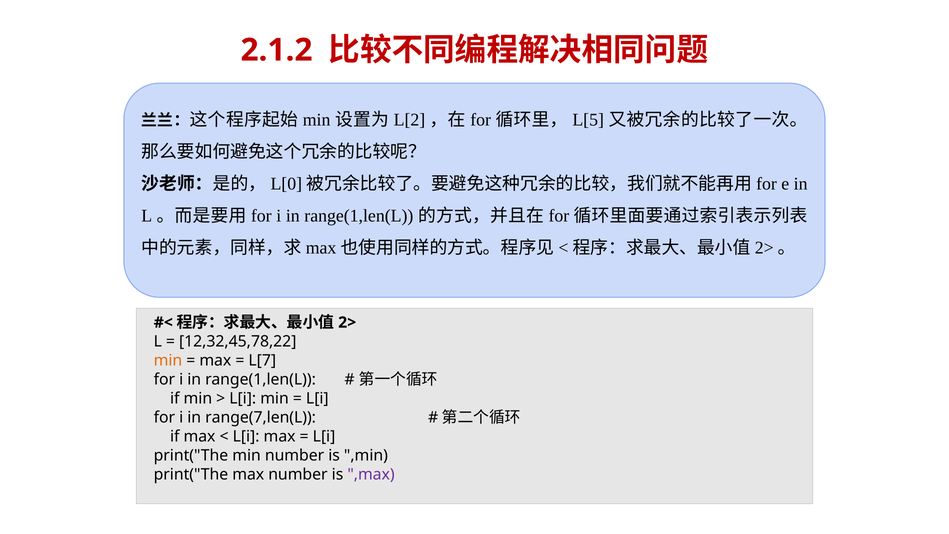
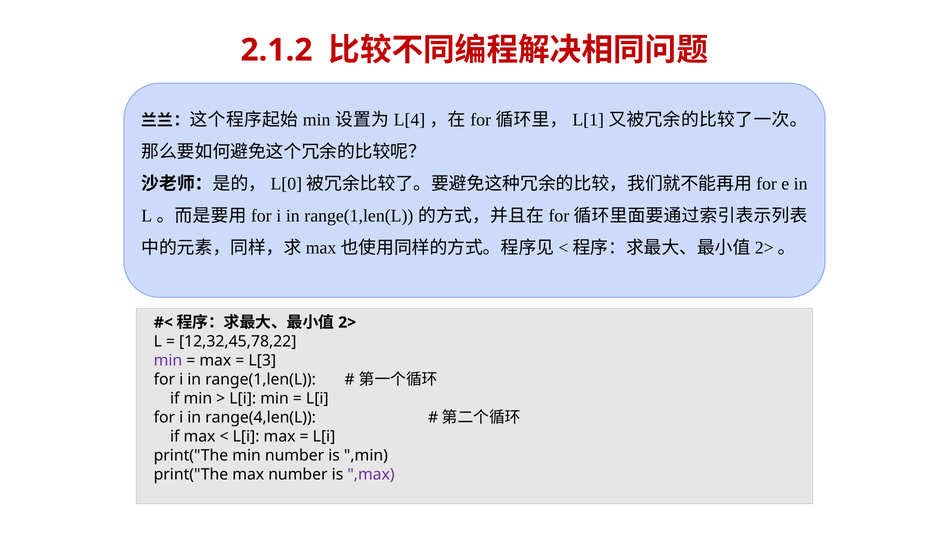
L[2: L[2 -> L[4
L[5: L[5 -> L[1
min at (168, 360) colour: orange -> purple
L[7: L[7 -> L[3
range(7,len(L: range(7,len(L -> range(4,len(L
